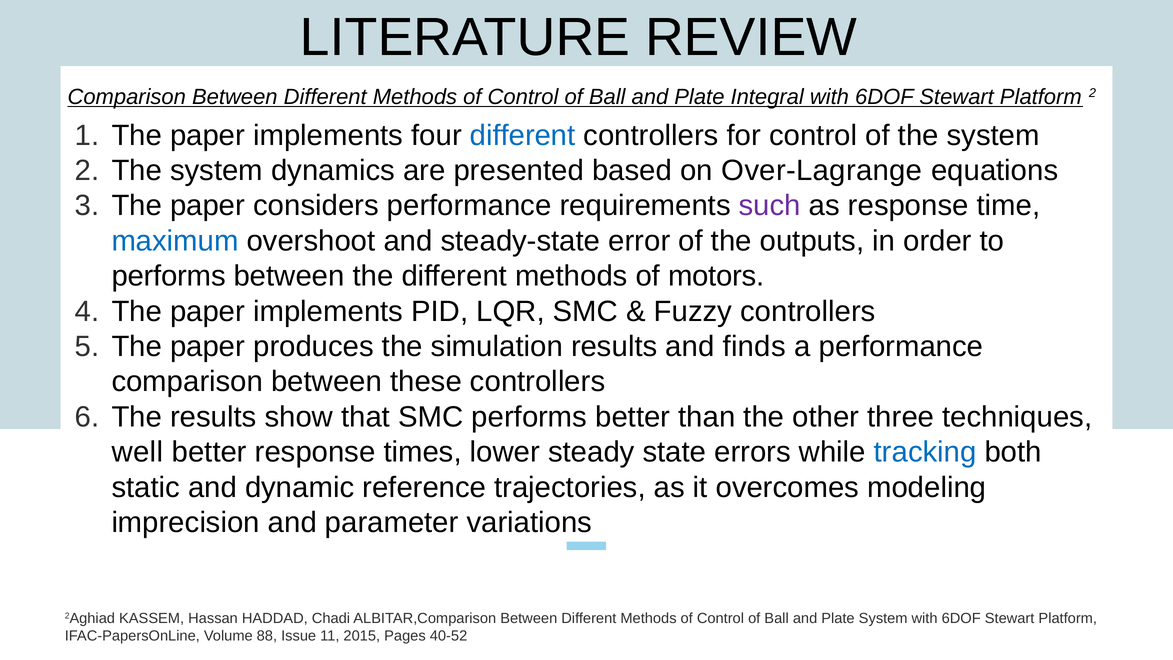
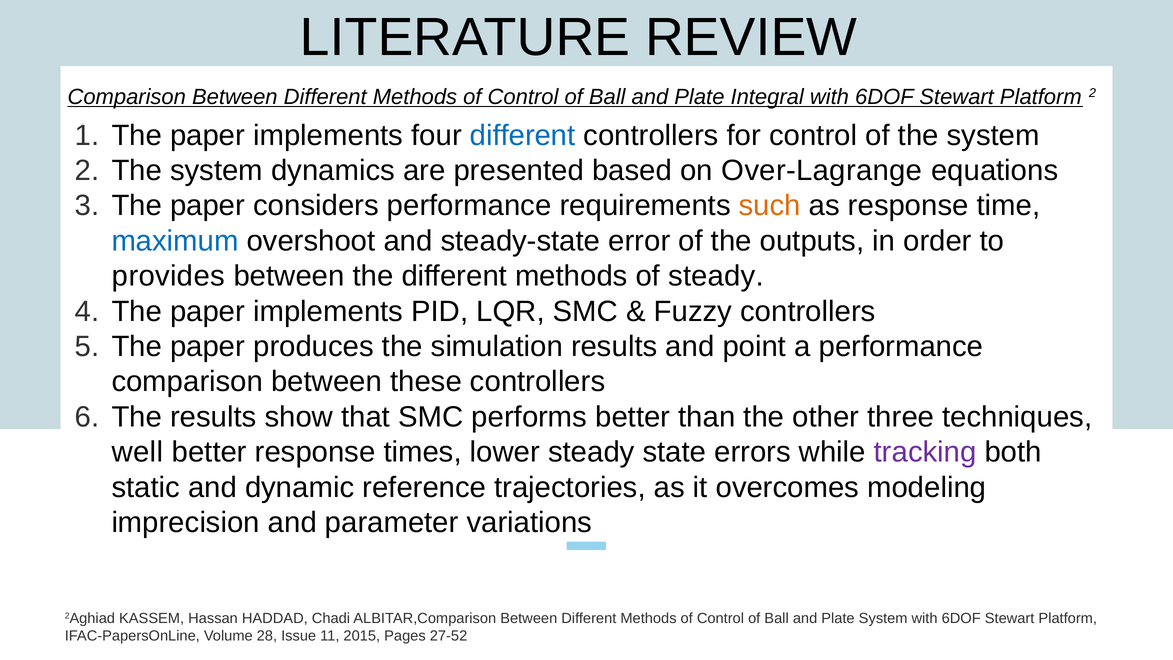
such colour: purple -> orange
performs at (169, 276): performs -> provides
of motors: motors -> steady
finds: finds -> point
tracking colour: blue -> purple
88: 88 -> 28
40-52: 40-52 -> 27-52
